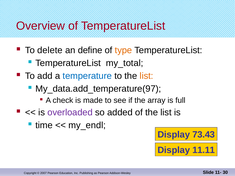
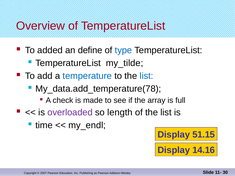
delete: delete -> added
type colour: orange -> blue
my_total: my_total -> my_tilde
list at (146, 76) colour: orange -> blue
My_data.add_temperature(97: My_data.add_temperature(97 -> My_data.add_temperature(78
added: added -> length
73.43: 73.43 -> 51.15
11.11: 11.11 -> 14.16
